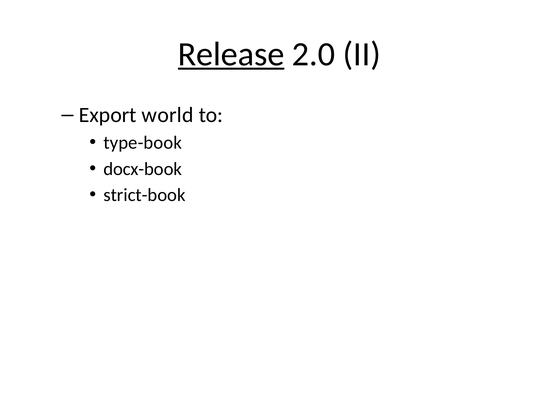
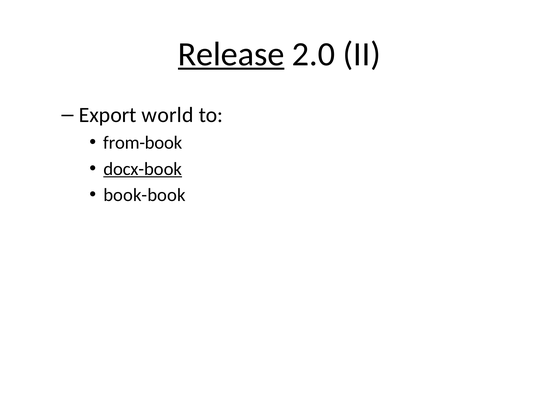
type-book: type-book -> from-book
docx-book underline: none -> present
strict-book: strict-book -> book-book
